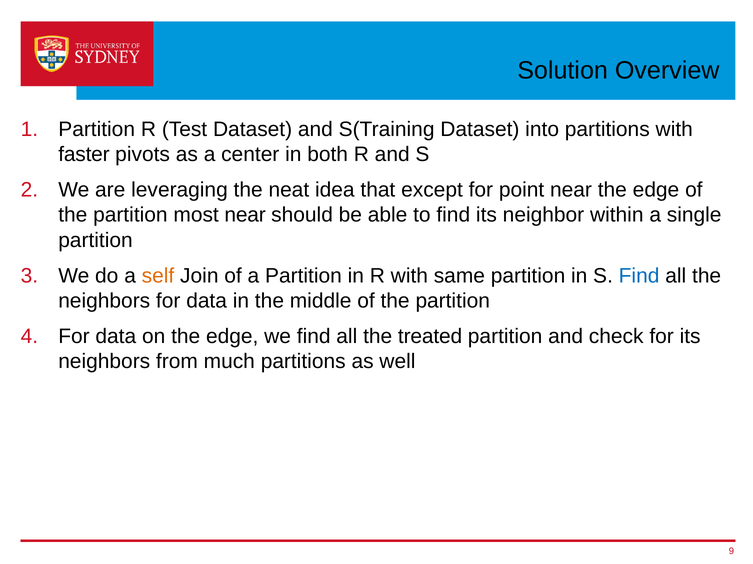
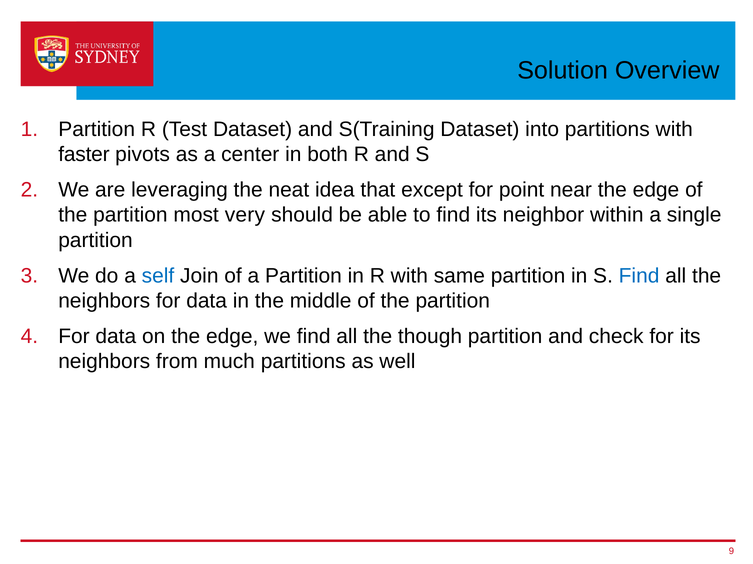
most near: near -> very
self colour: orange -> blue
treated: treated -> though
